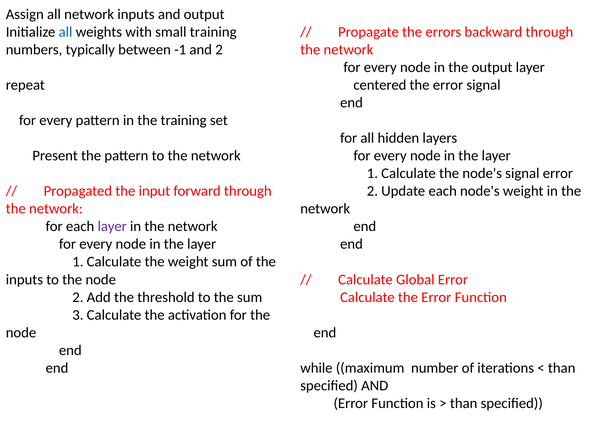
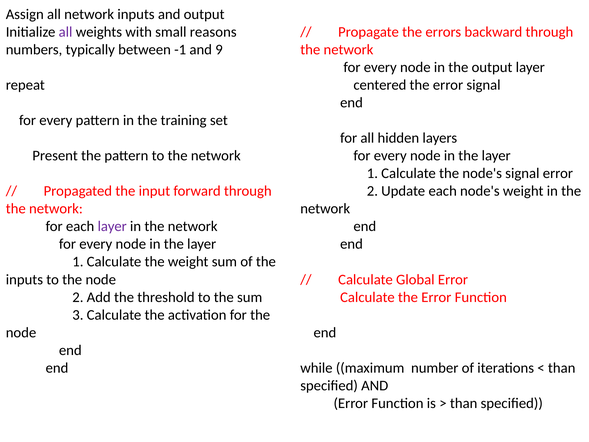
all at (66, 32) colour: blue -> purple
small training: training -> reasons
and 2: 2 -> 9
